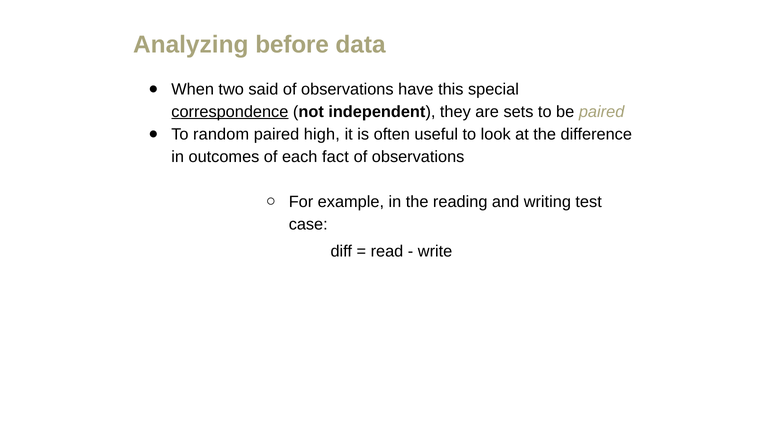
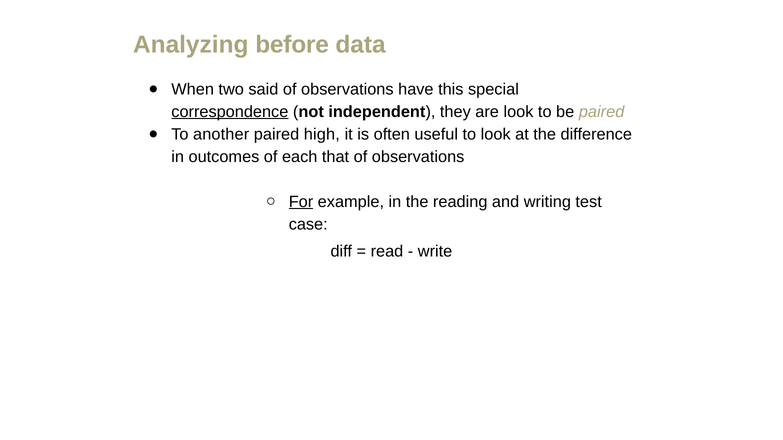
are sets: sets -> look
random: random -> another
fact: fact -> that
For underline: none -> present
